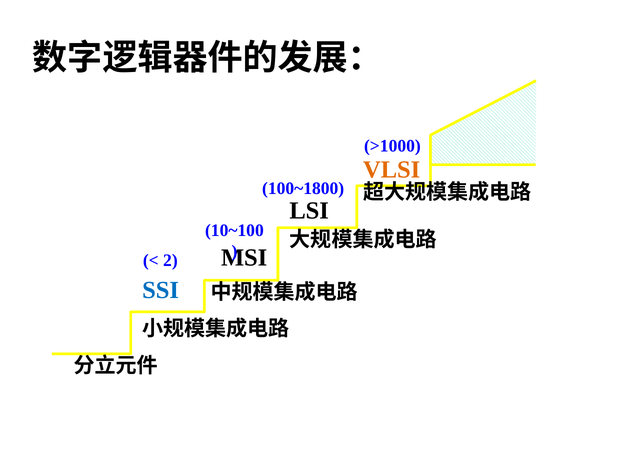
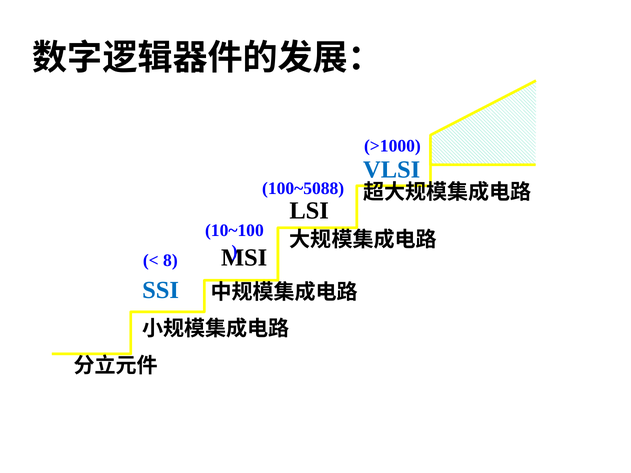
VLSI colour: orange -> blue
100~1800: 100~1800 -> 100~5088
2: 2 -> 8
